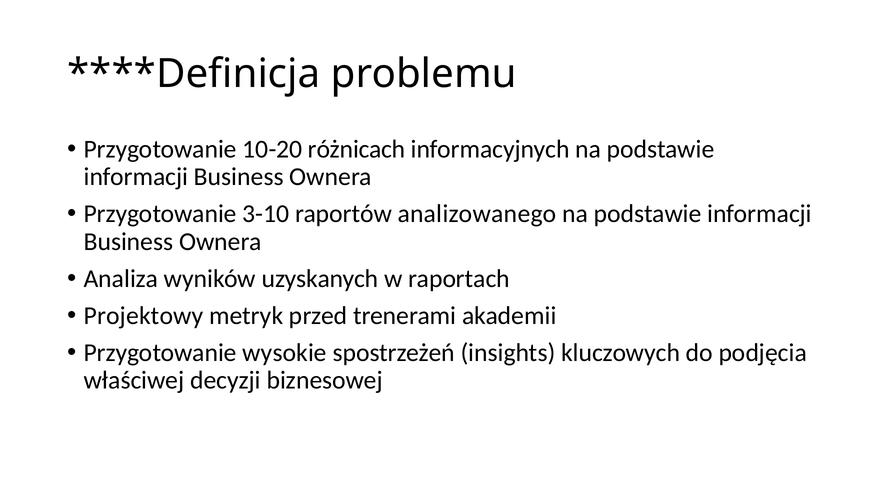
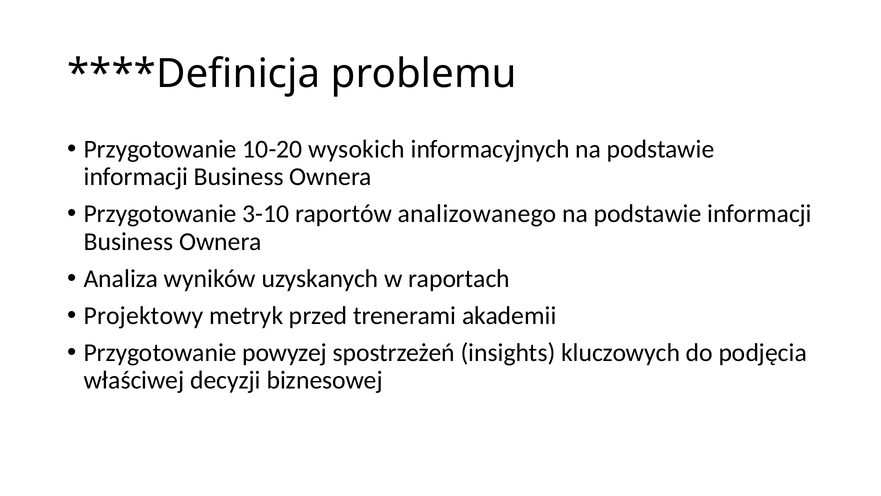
różnicach: różnicach -> wysokich
wysokie: wysokie -> powyzej
